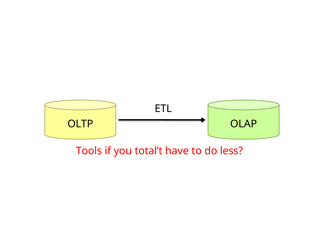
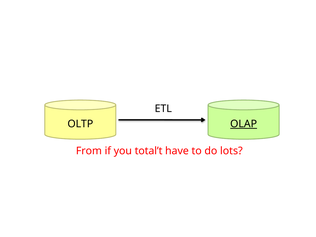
OLAP underline: none -> present
Tools: Tools -> From
less: less -> lots
